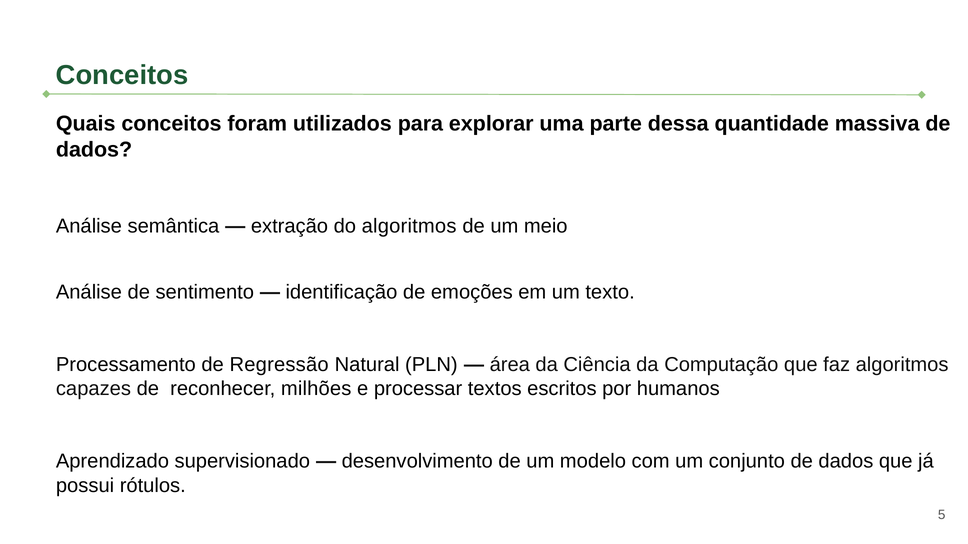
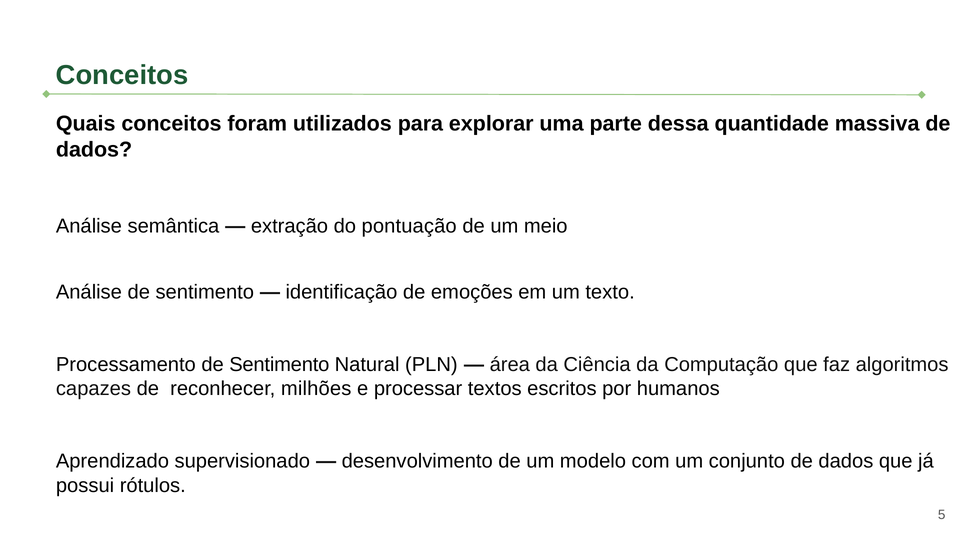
do algoritmos: algoritmos -> pontuação
Processamento de Regressão: Regressão -> Sentimento
